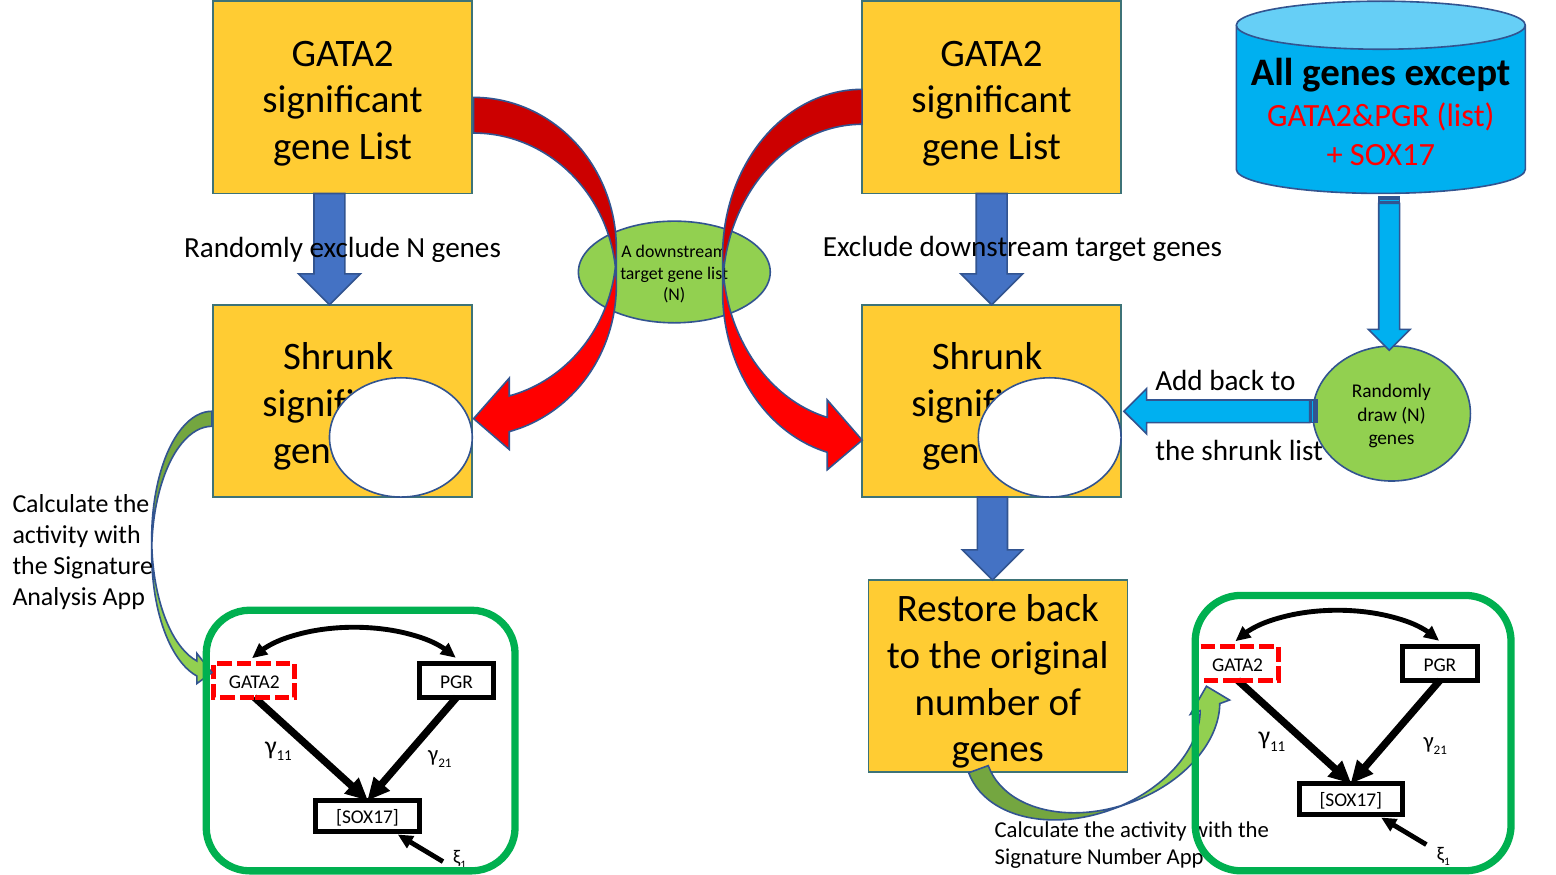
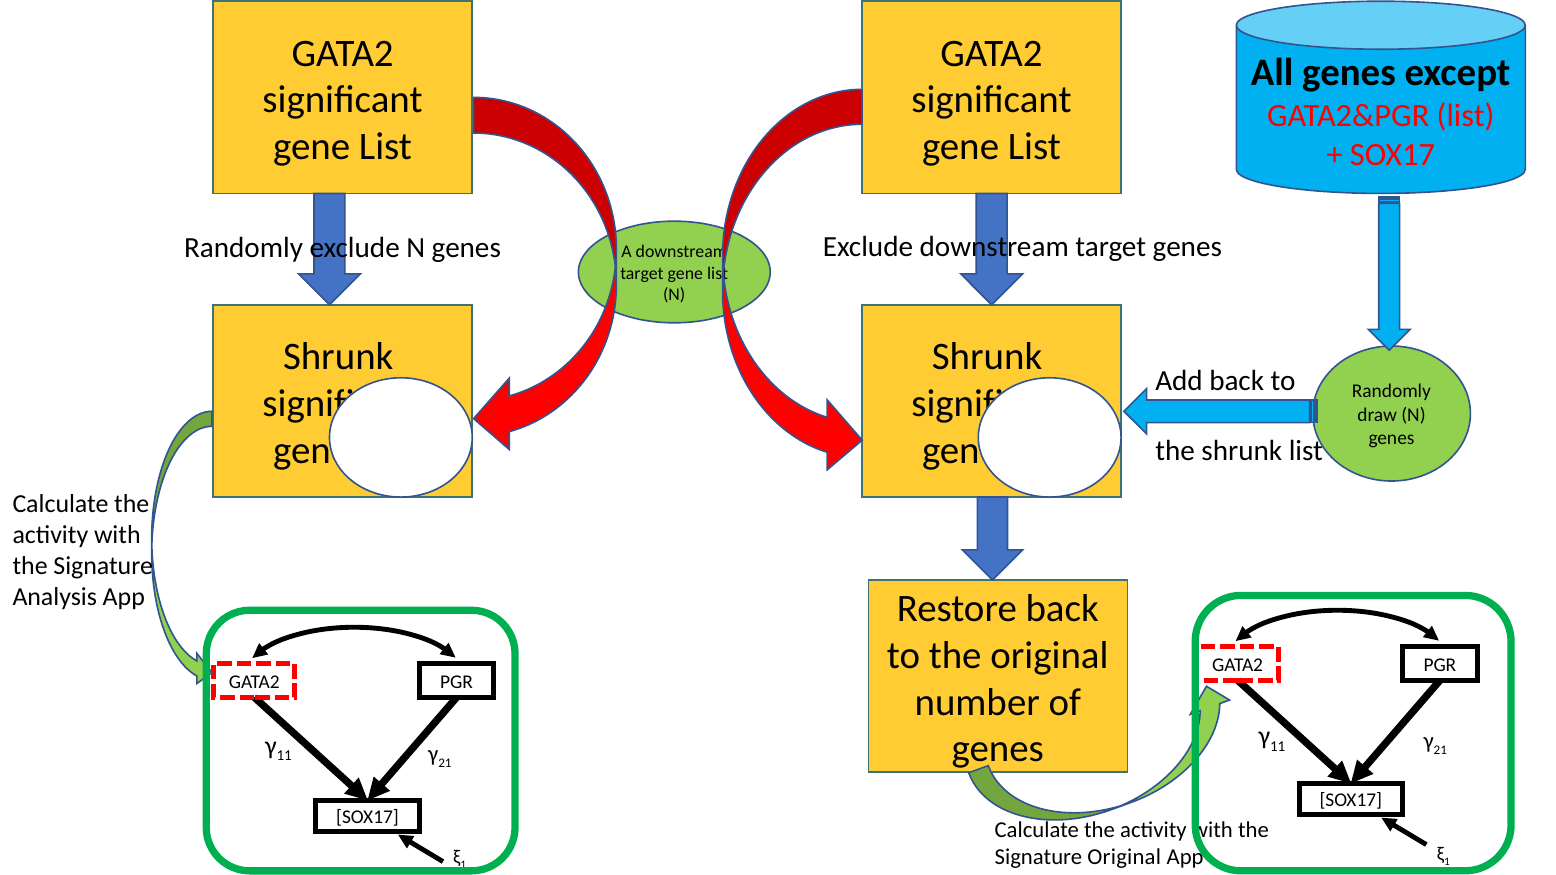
Signature Number: Number -> Original
